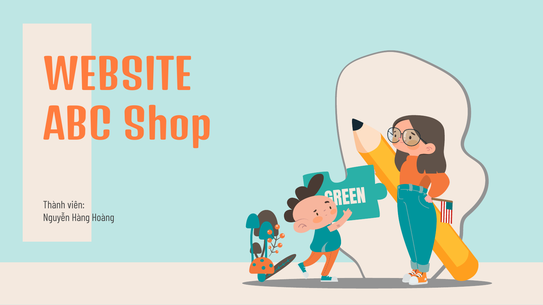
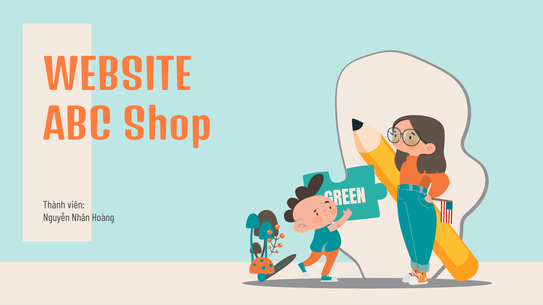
Hàng: Hàng -> Nhân
